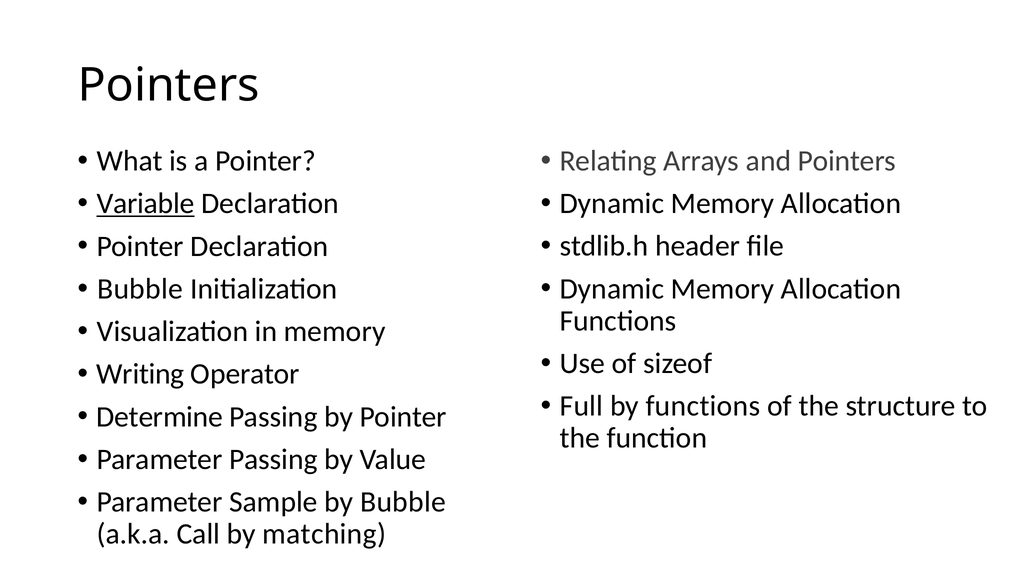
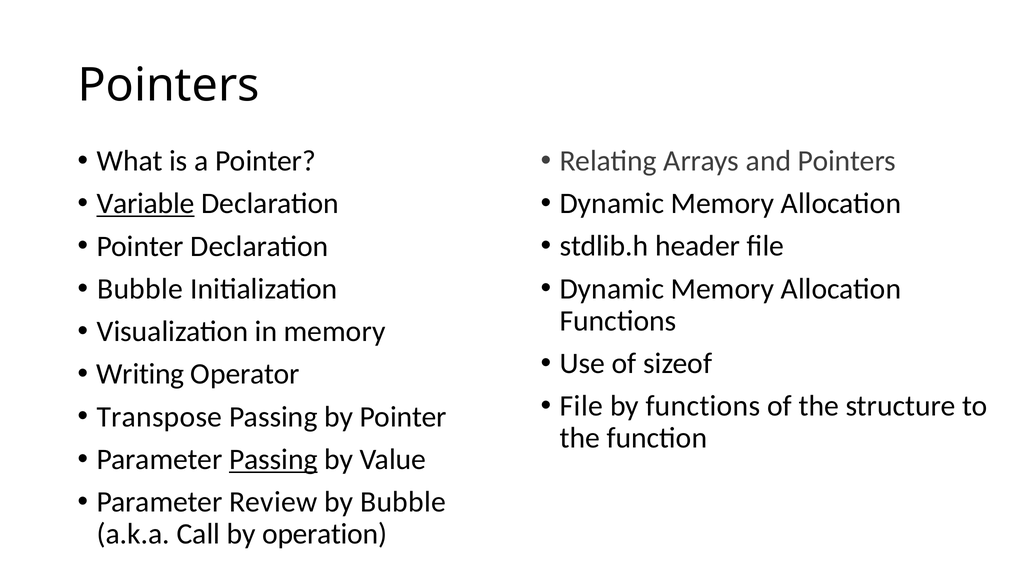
Full at (581, 406): Full -> File
Determine: Determine -> Transpose
Passing at (273, 459) underline: none -> present
Sample: Sample -> Review
matching: matching -> operation
